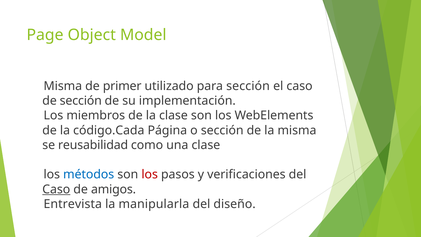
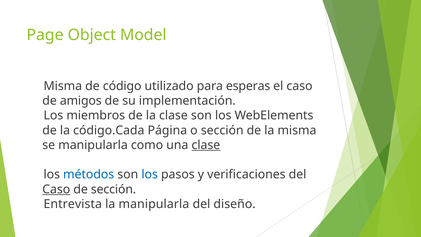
primer: primer -> código
para sección: sección -> esperas
de sección: sección -> amigos
se reusabilidad: reusabilidad -> manipularla
clase at (206, 145) underline: none -> present
los at (150, 174) colour: red -> blue
de amigos: amigos -> sección
